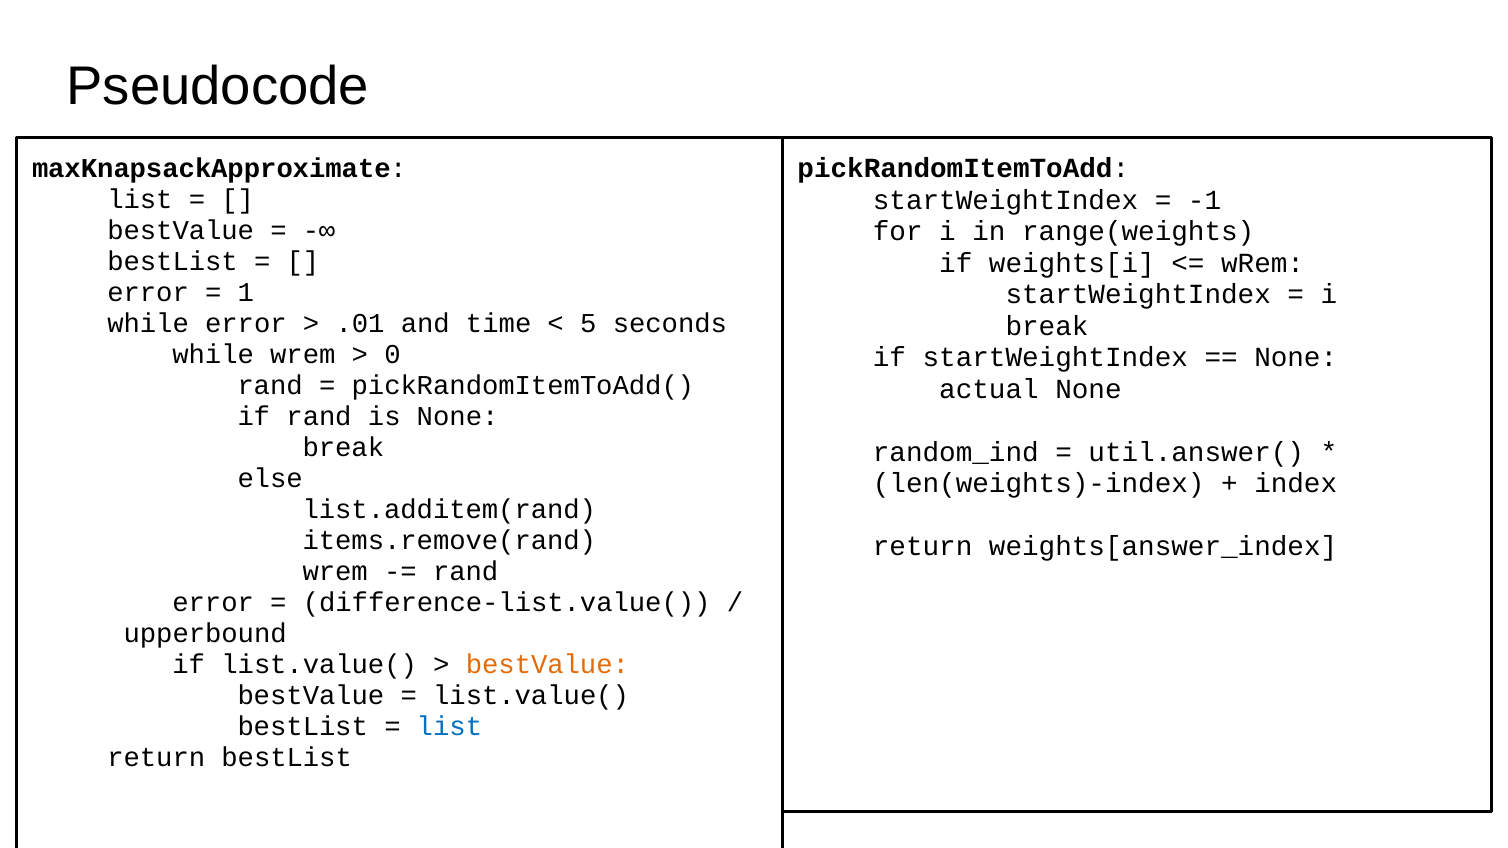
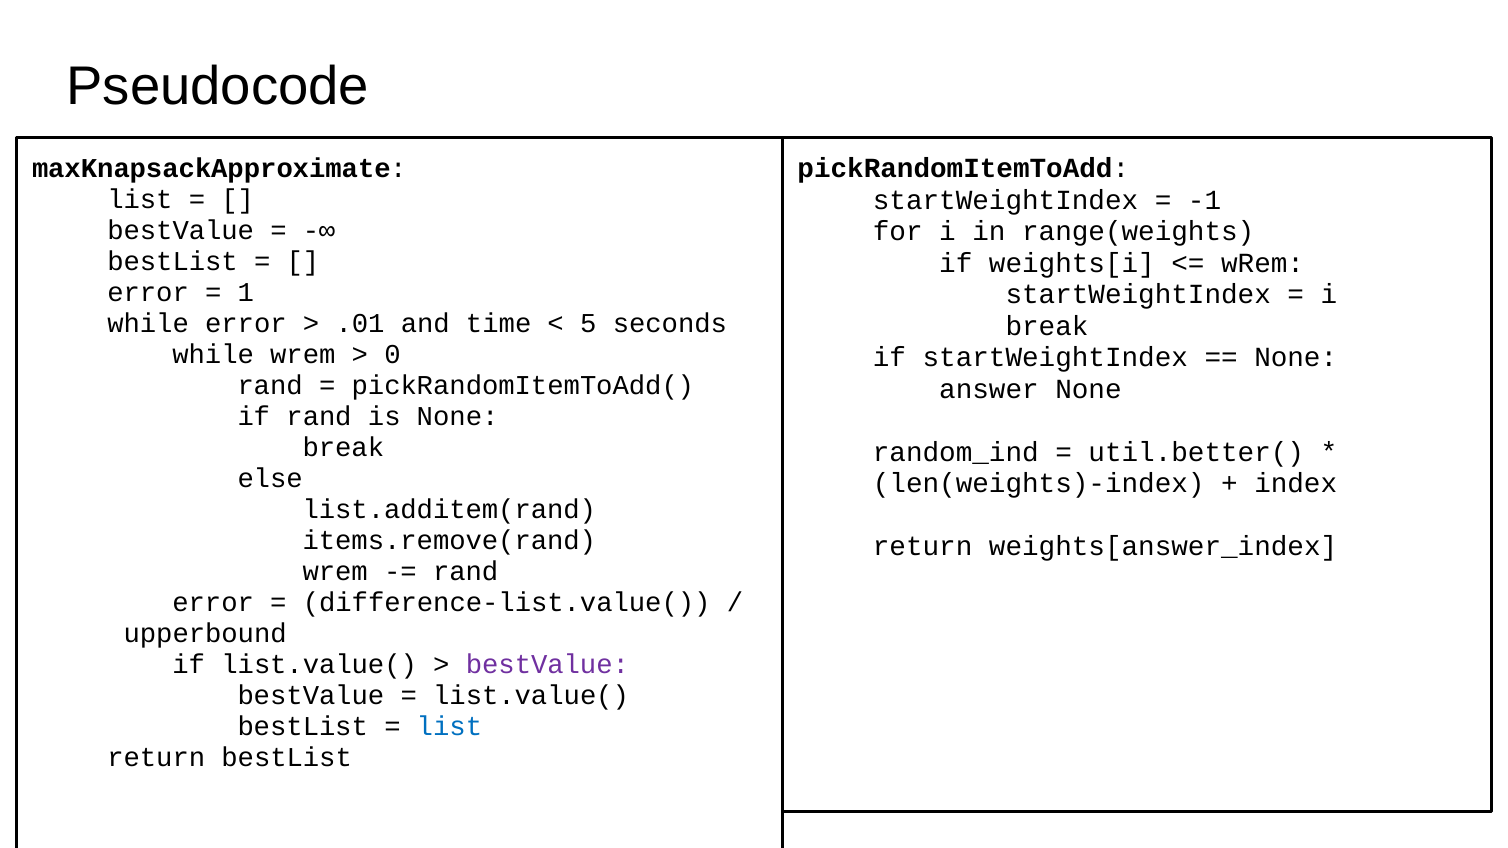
actual: actual -> answer
util.answer(: util.answer( -> util.better(
bestValue at (547, 665) colour: orange -> purple
